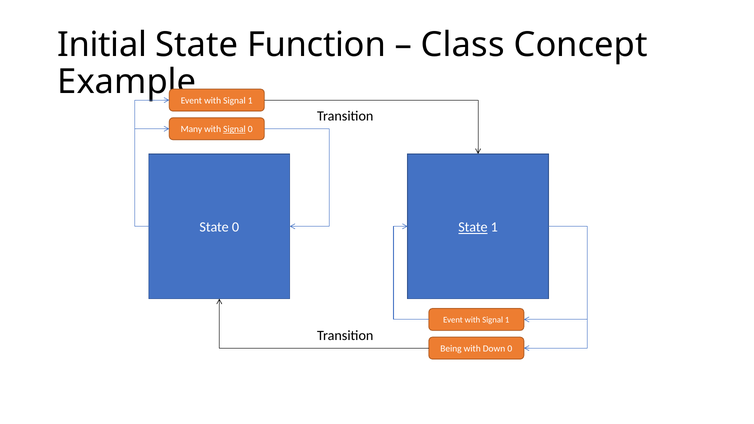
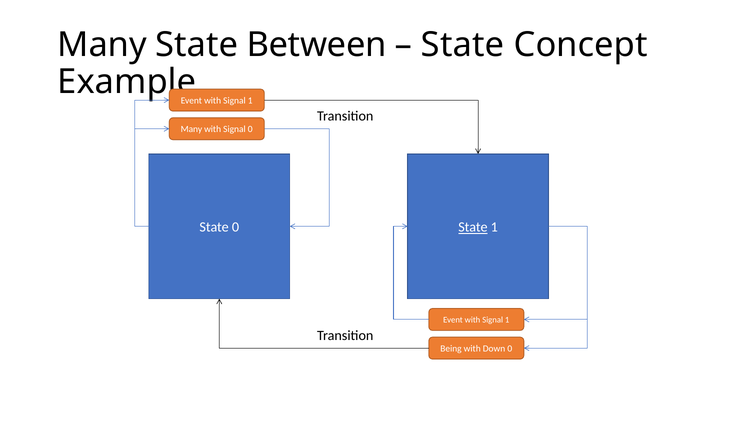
Initial at (102, 45): Initial -> Many
Function: Function -> Between
Class at (463, 45): Class -> State
Signal at (234, 129) underline: present -> none
